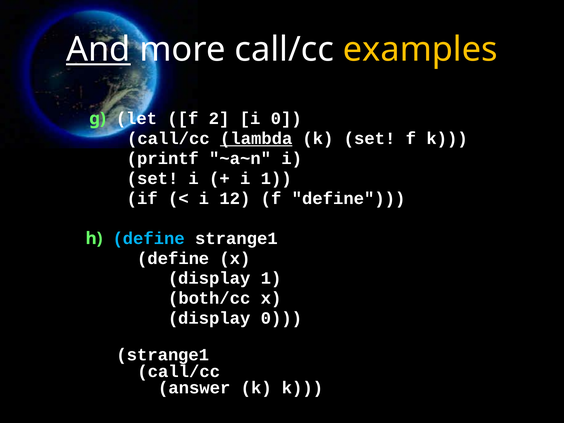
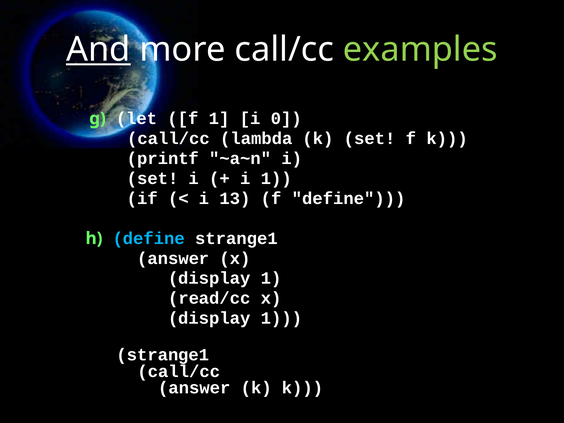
examples colour: yellow -> light green
f 2: 2 -> 1
lambda underline: present -> none
12: 12 -> 13
define at (173, 258): define -> answer
both/cc: both/cc -> read/cc
0 at (282, 318): 0 -> 1
